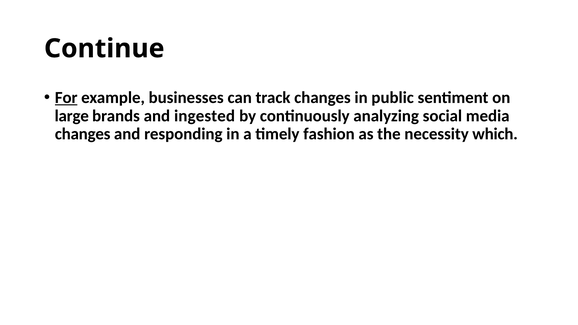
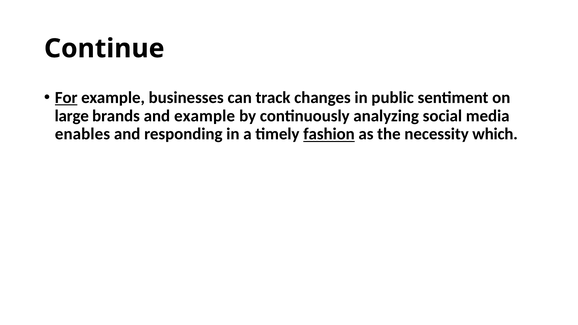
and ingested: ingested -> example
changes at (83, 134): changes -> enables
fashion underline: none -> present
